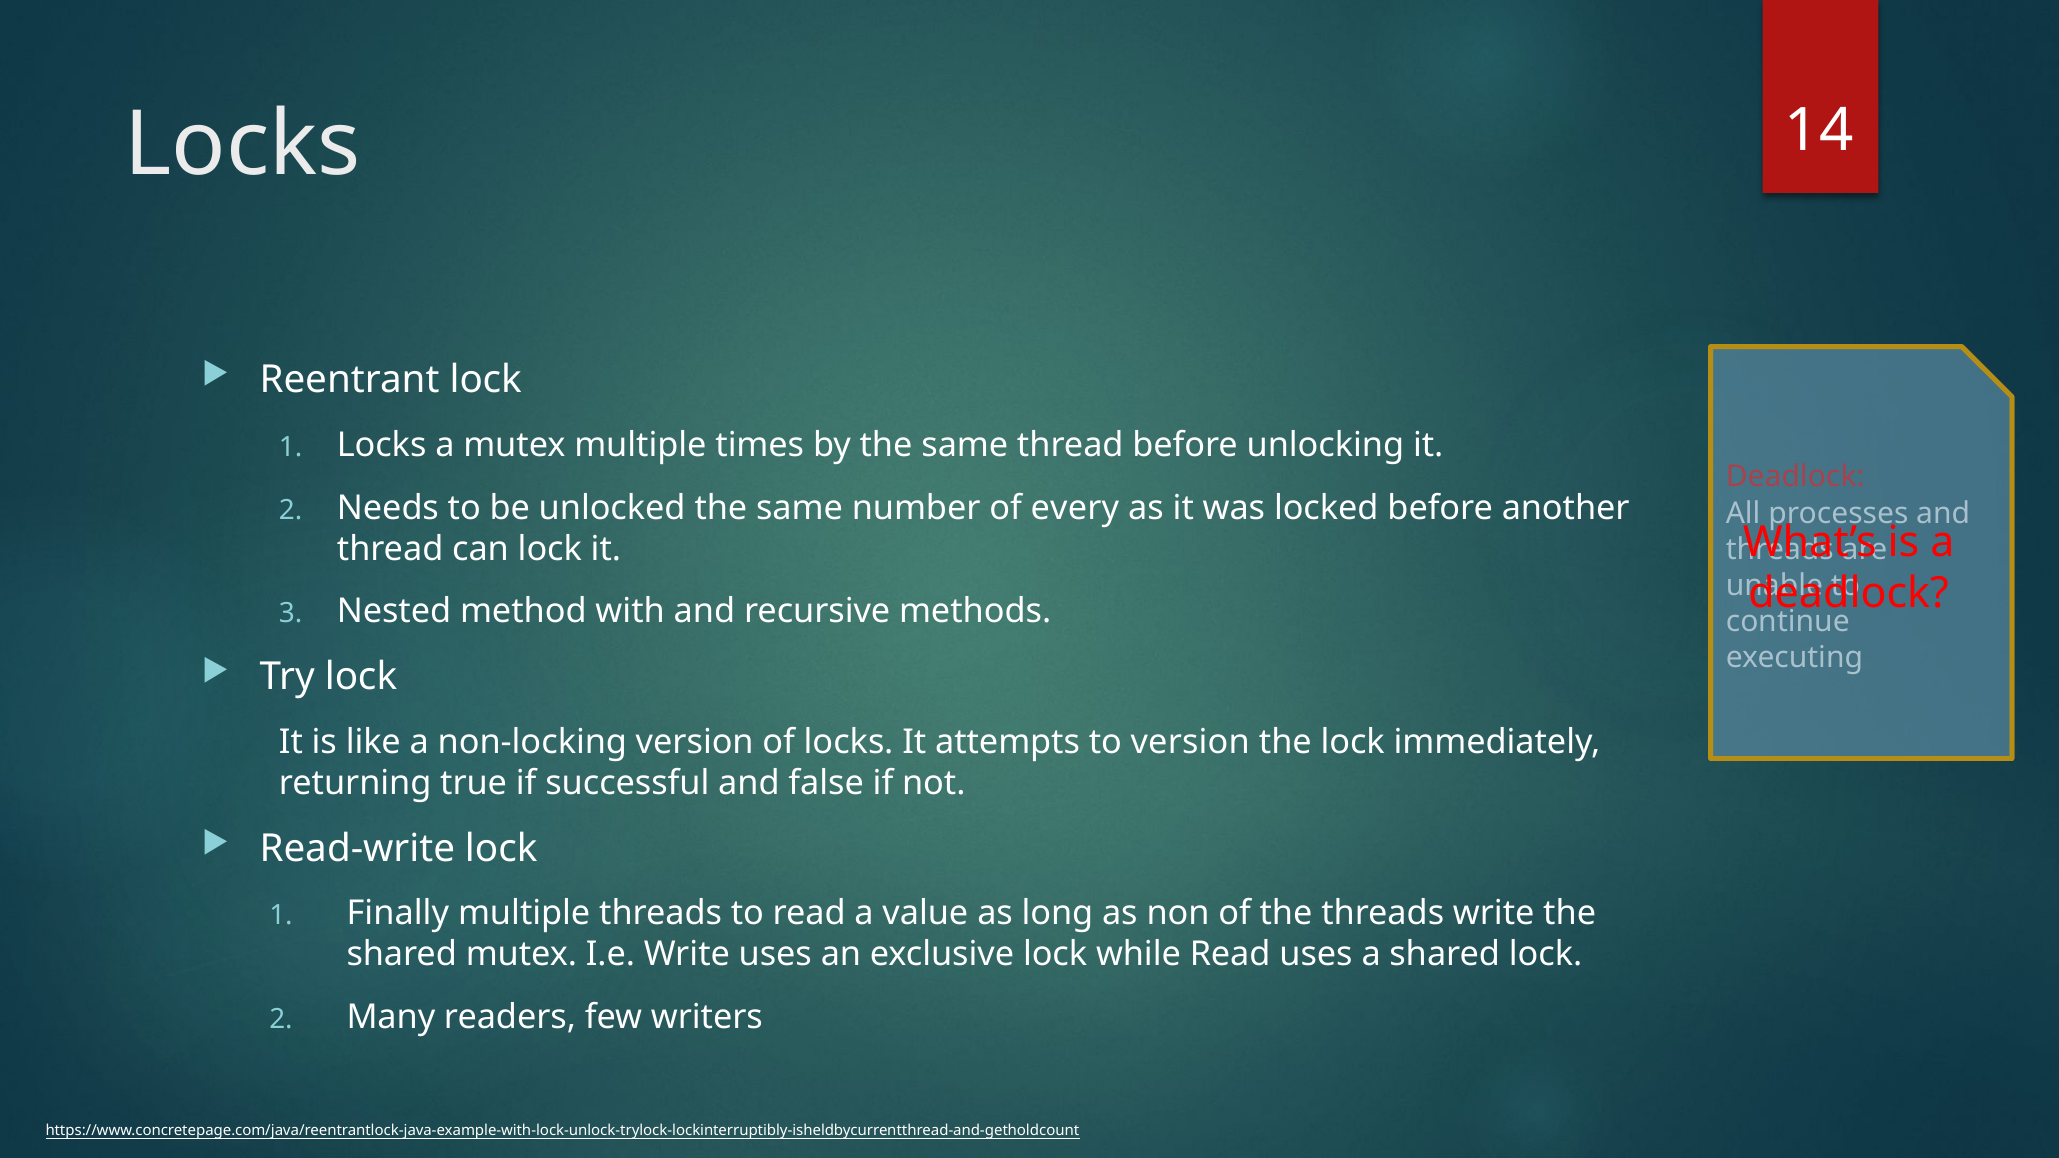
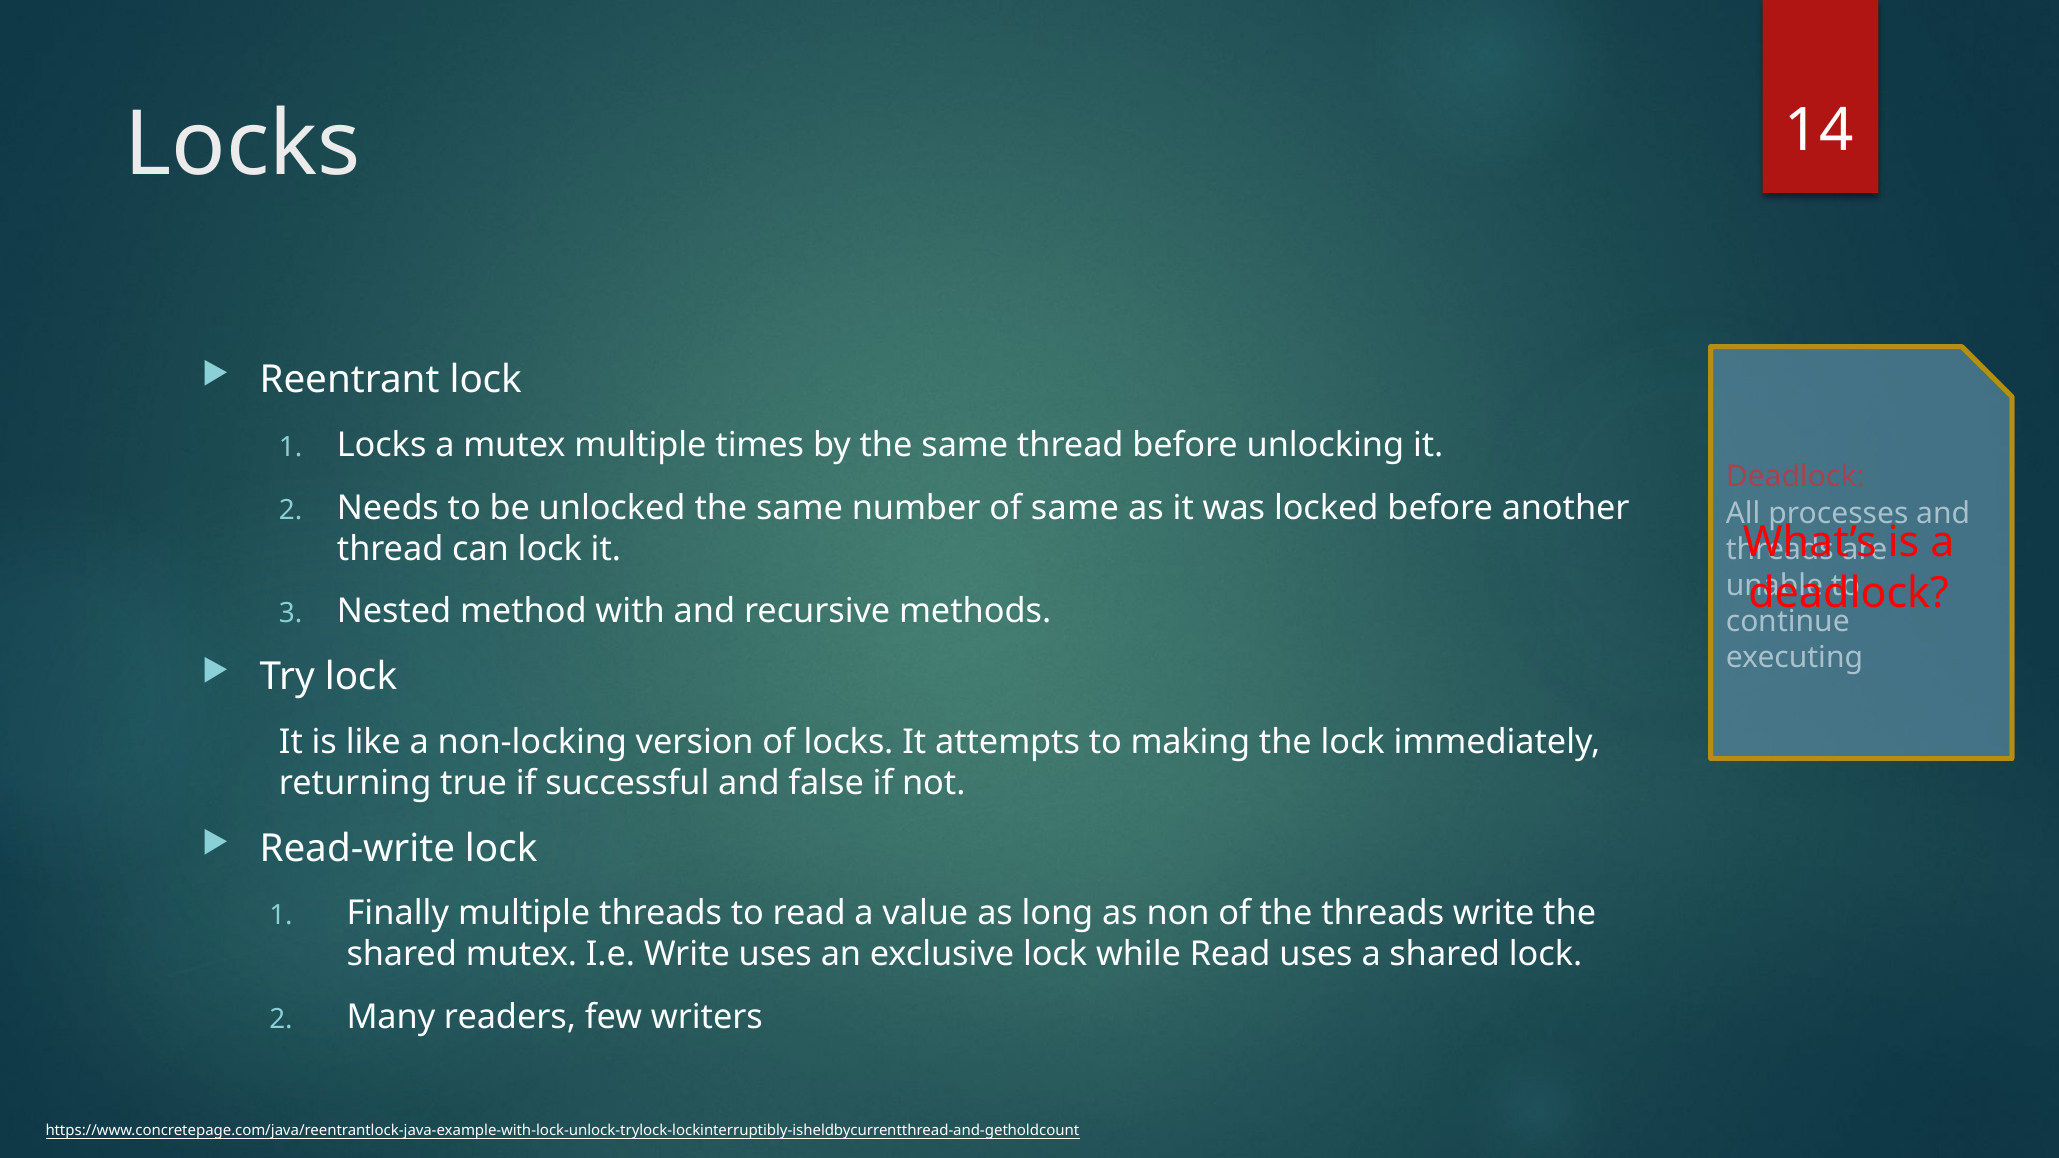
of every: every -> same
to version: version -> making
